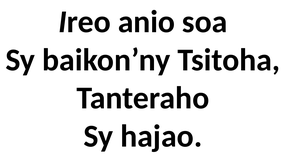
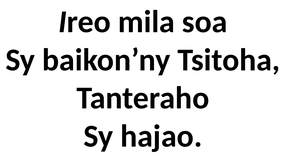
anio: anio -> mila
